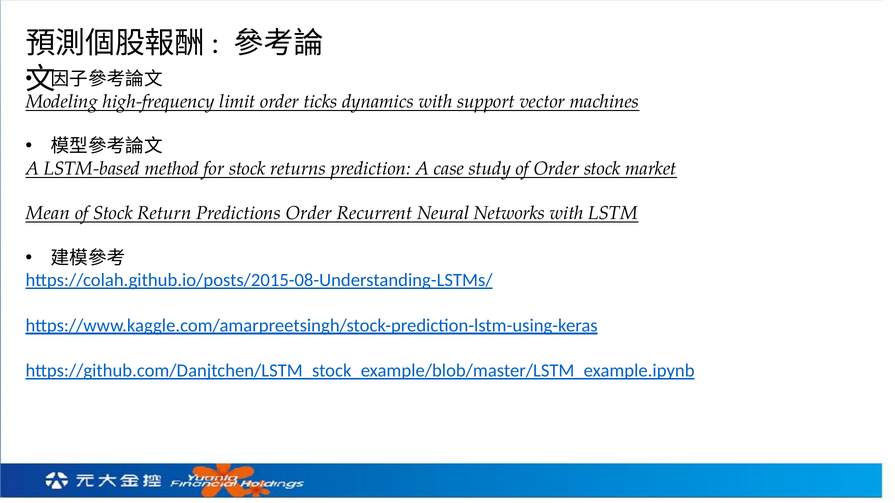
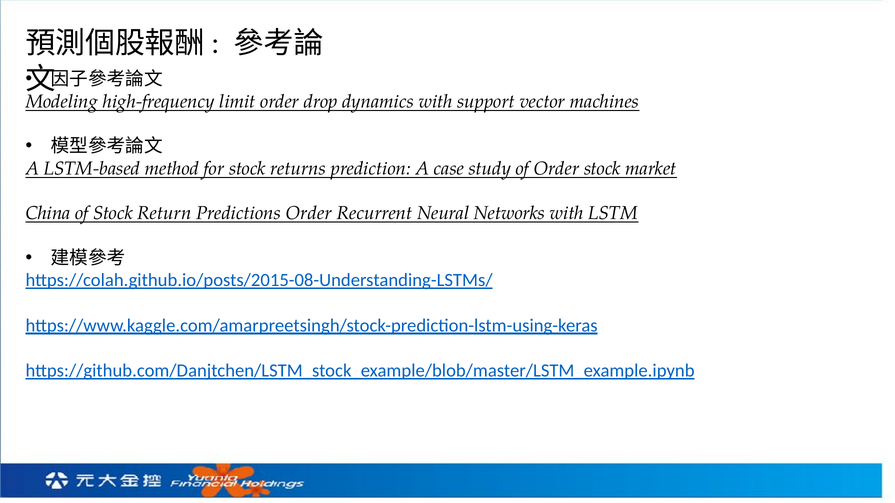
ticks: ticks -> drop
Mean: Mean -> China
